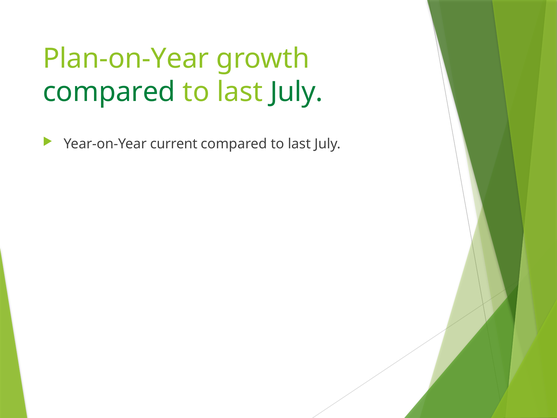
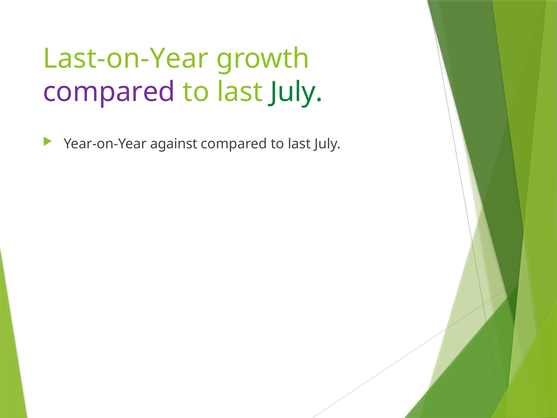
Plan-on-Year: Plan-on-Year -> Last-on-Year
compared at (109, 92) colour: green -> purple
current: current -> against
